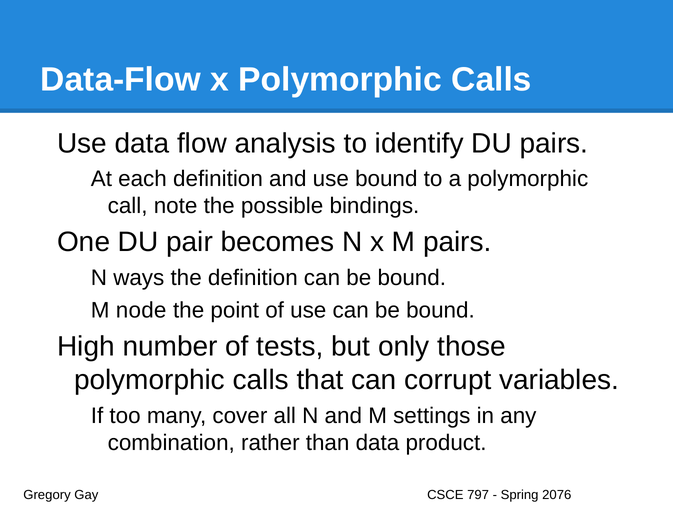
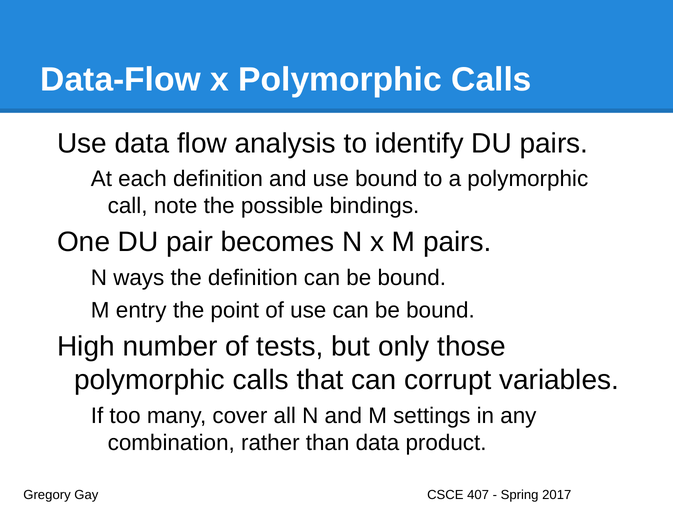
node: node -> entry
797: 797 -> 407
2076: 2076 -> 2017
